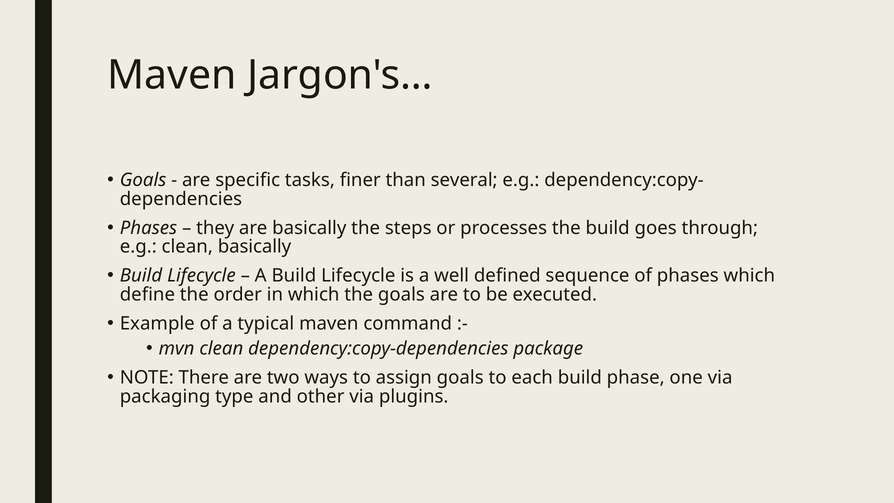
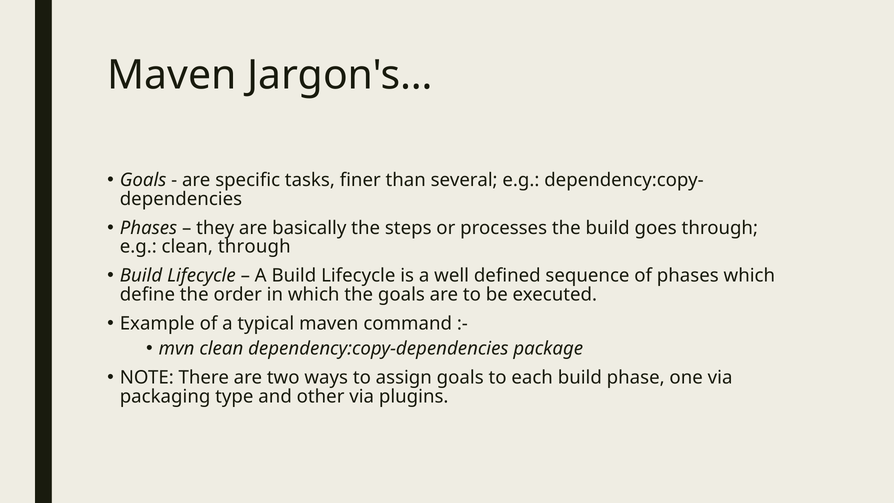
clean basically: basically -> through
